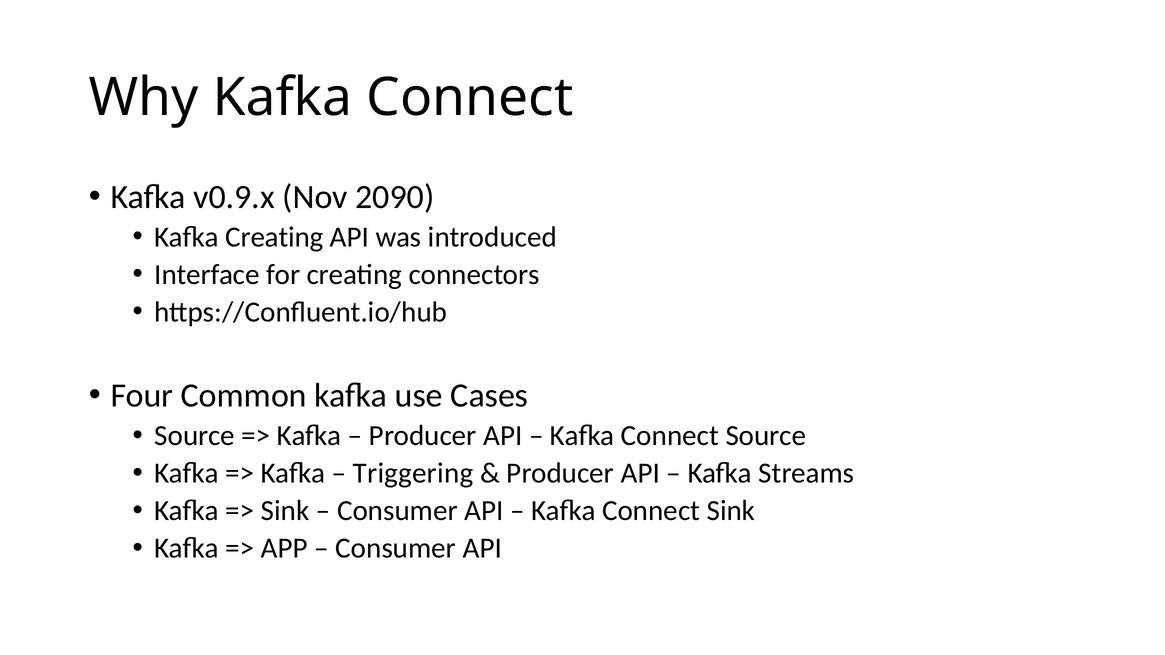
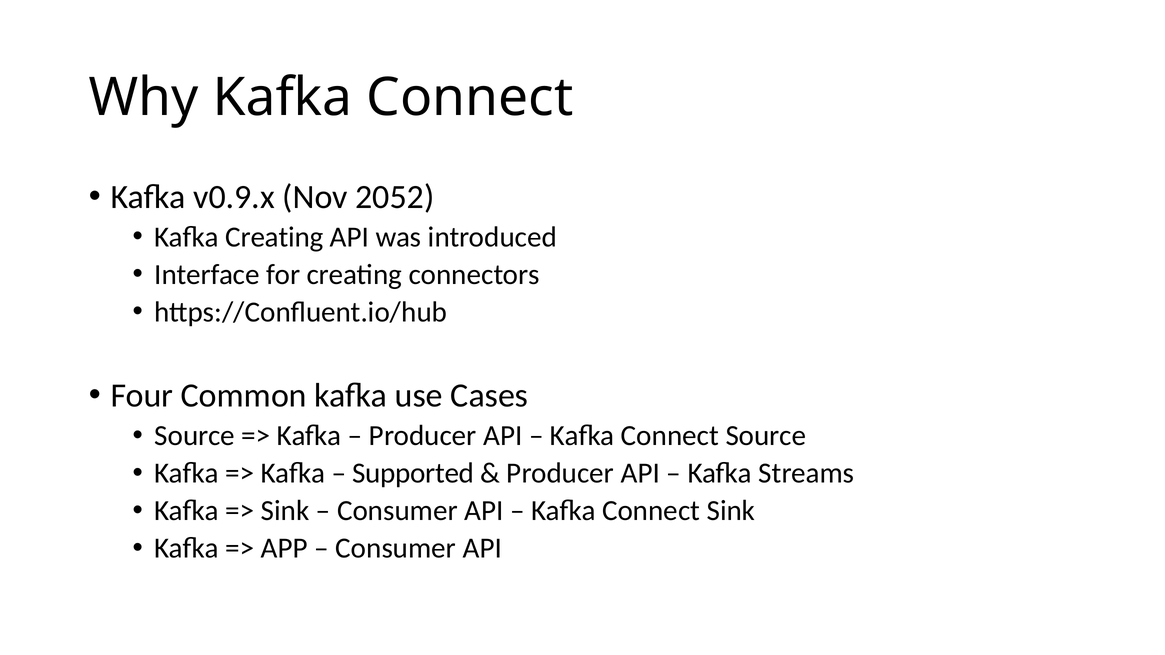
2090: 2090 -> 2052
Triggering: Triggering -> Supported
